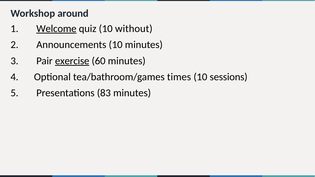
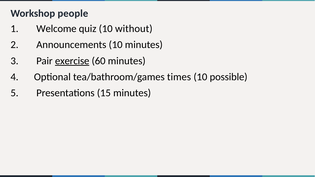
around: around -> people
Welcome underline: present -> none
sessions: sessions -> possible
83: 83 -> 15
